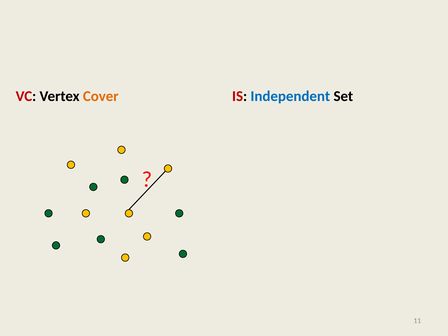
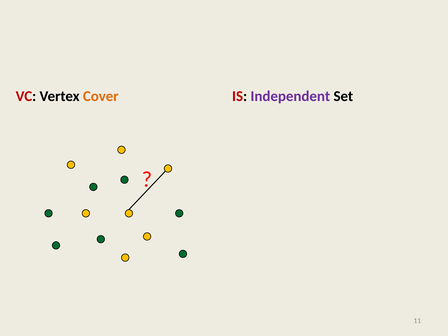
Independent colour: blue -> purple
